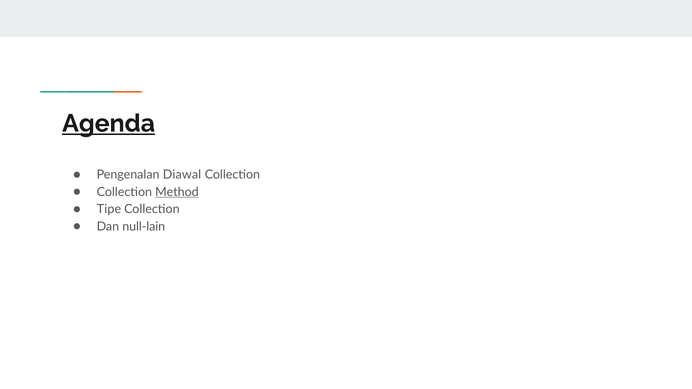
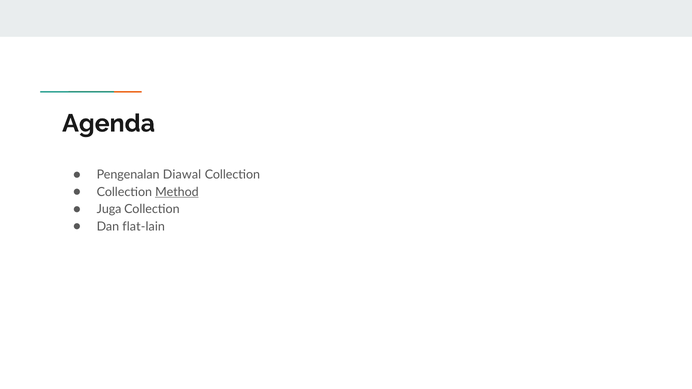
Agenda underline: present -> none
Tipe: Tipe -> Juga
null-lain: null-lain -> flat-lain
